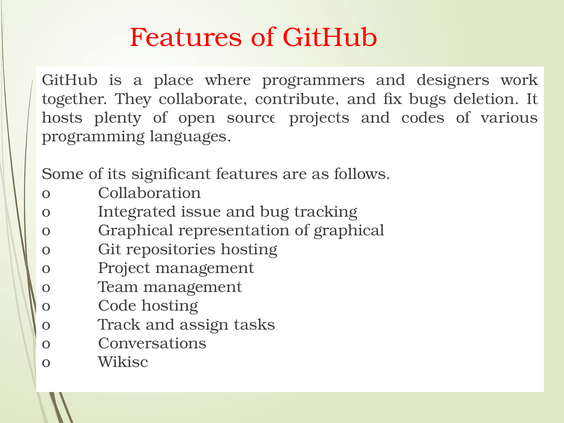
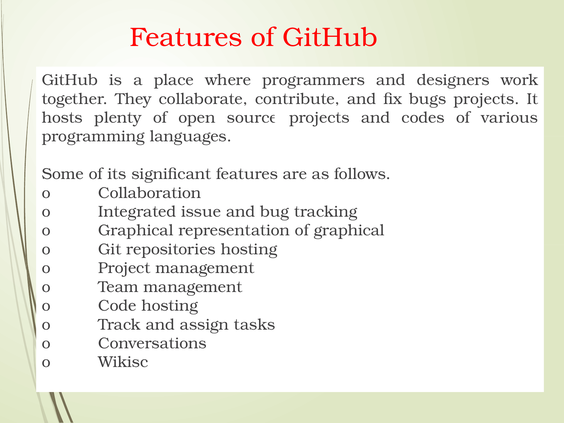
bugs deletion: deletion -> projects
